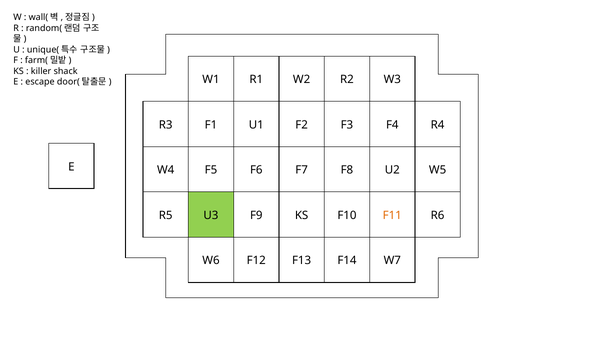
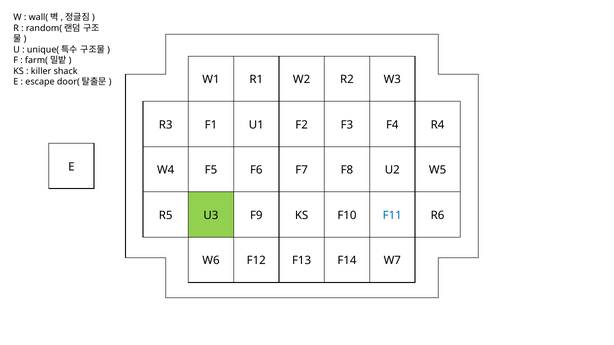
F11 colour: orange -> blue
